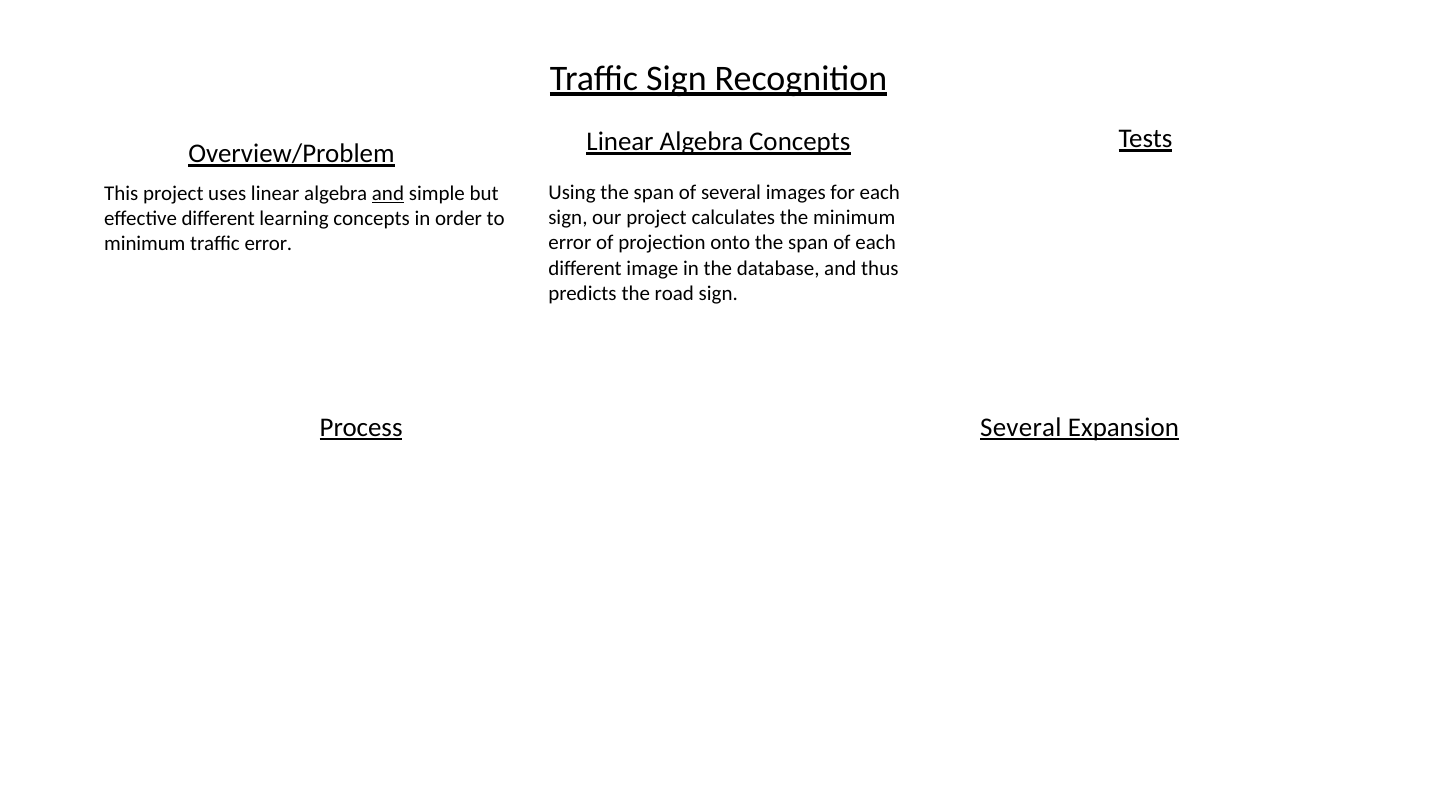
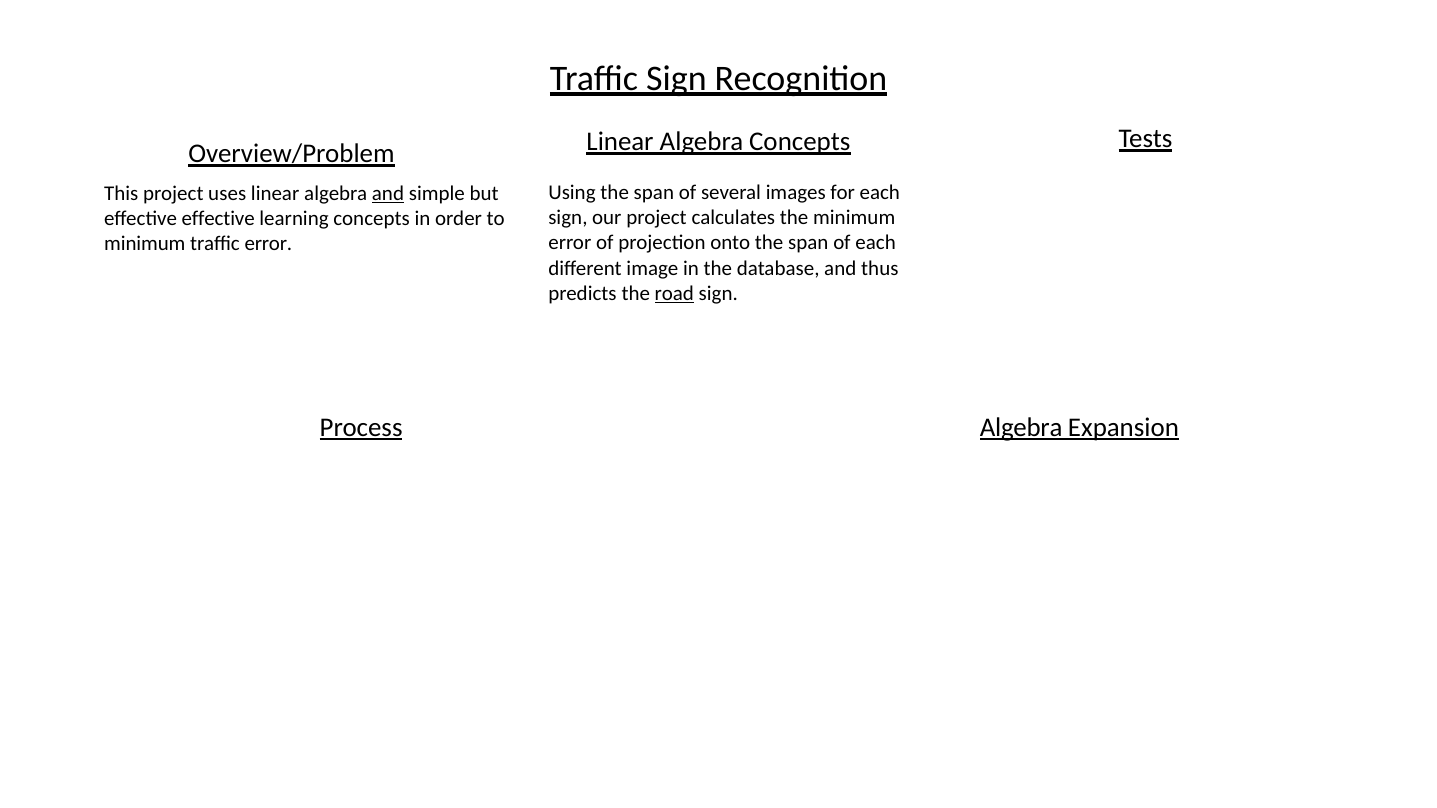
effective different: different -> effective
road underline: none -> present
Process Several: Several -> Algebra
